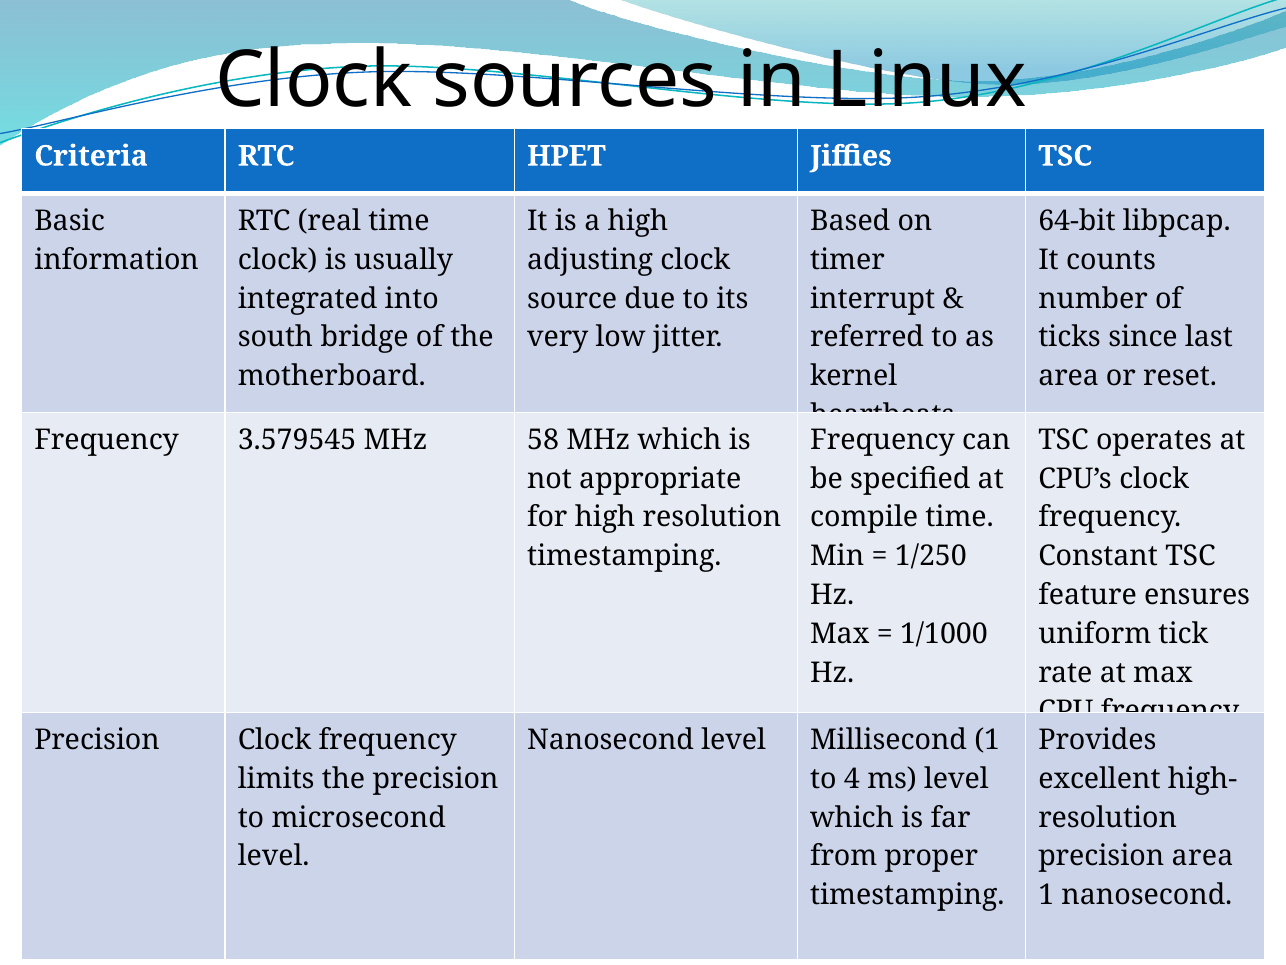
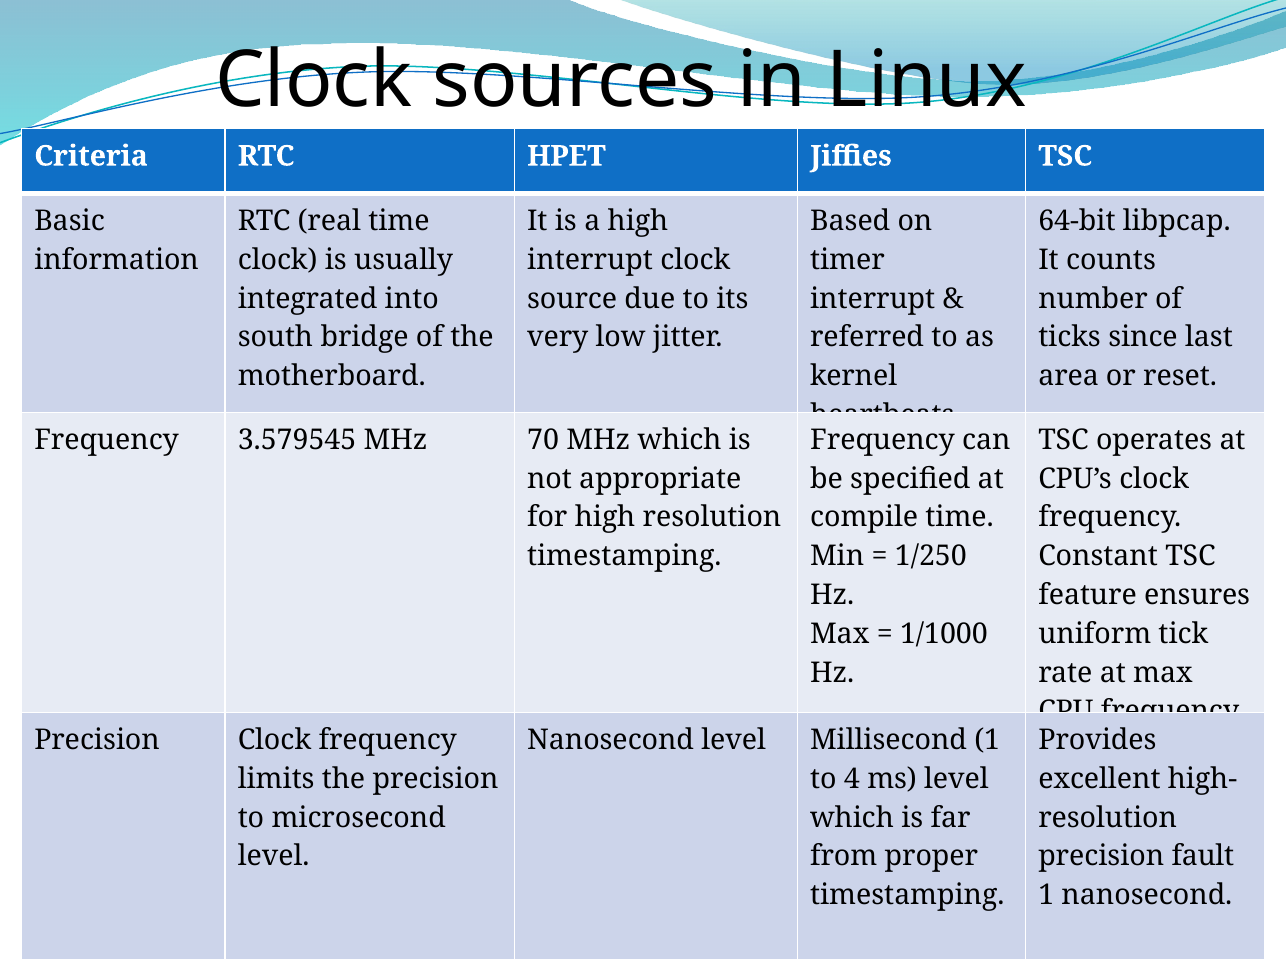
adjusting at (590, 260): adjusting -> interrupt
58: 58 -> 70
precision area: area -> fault
